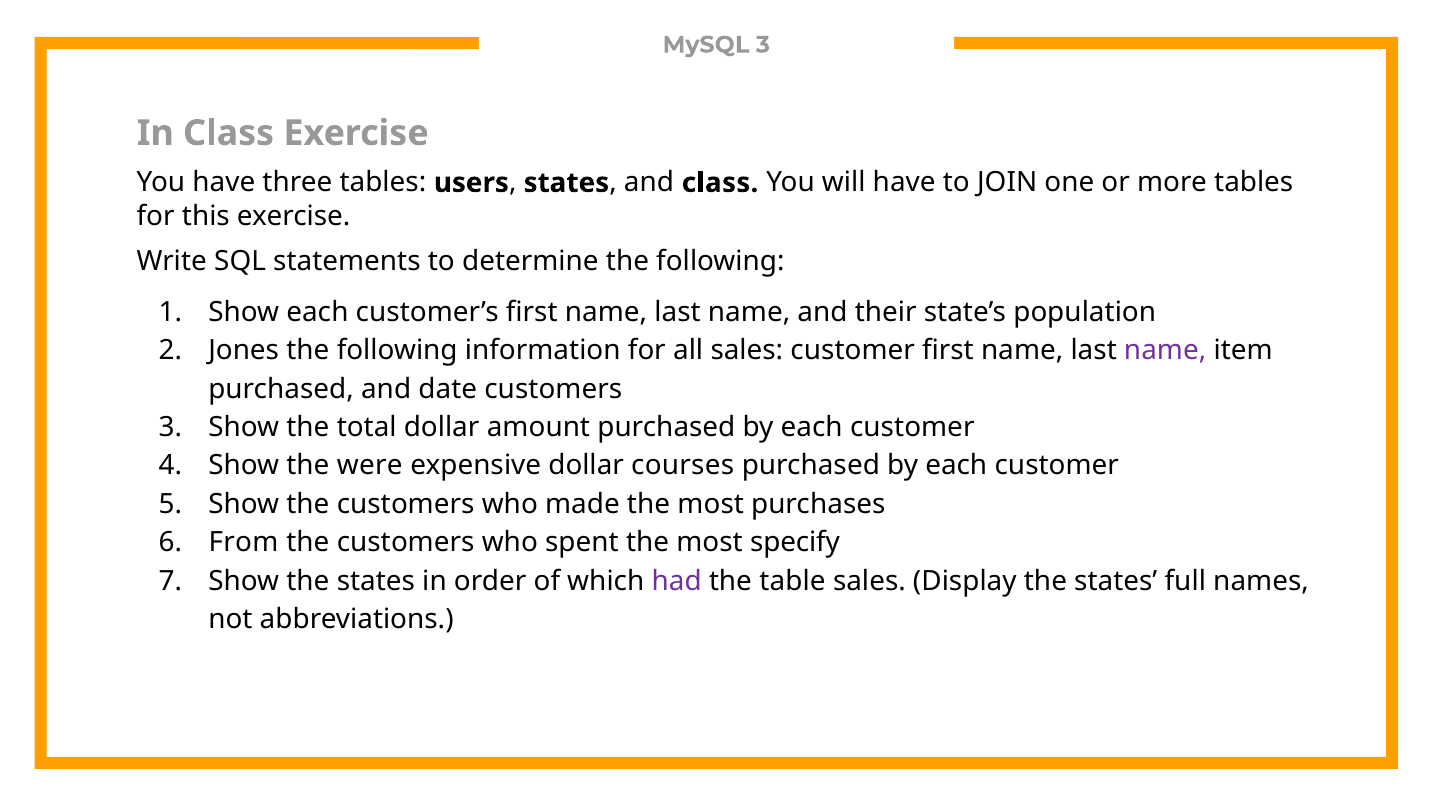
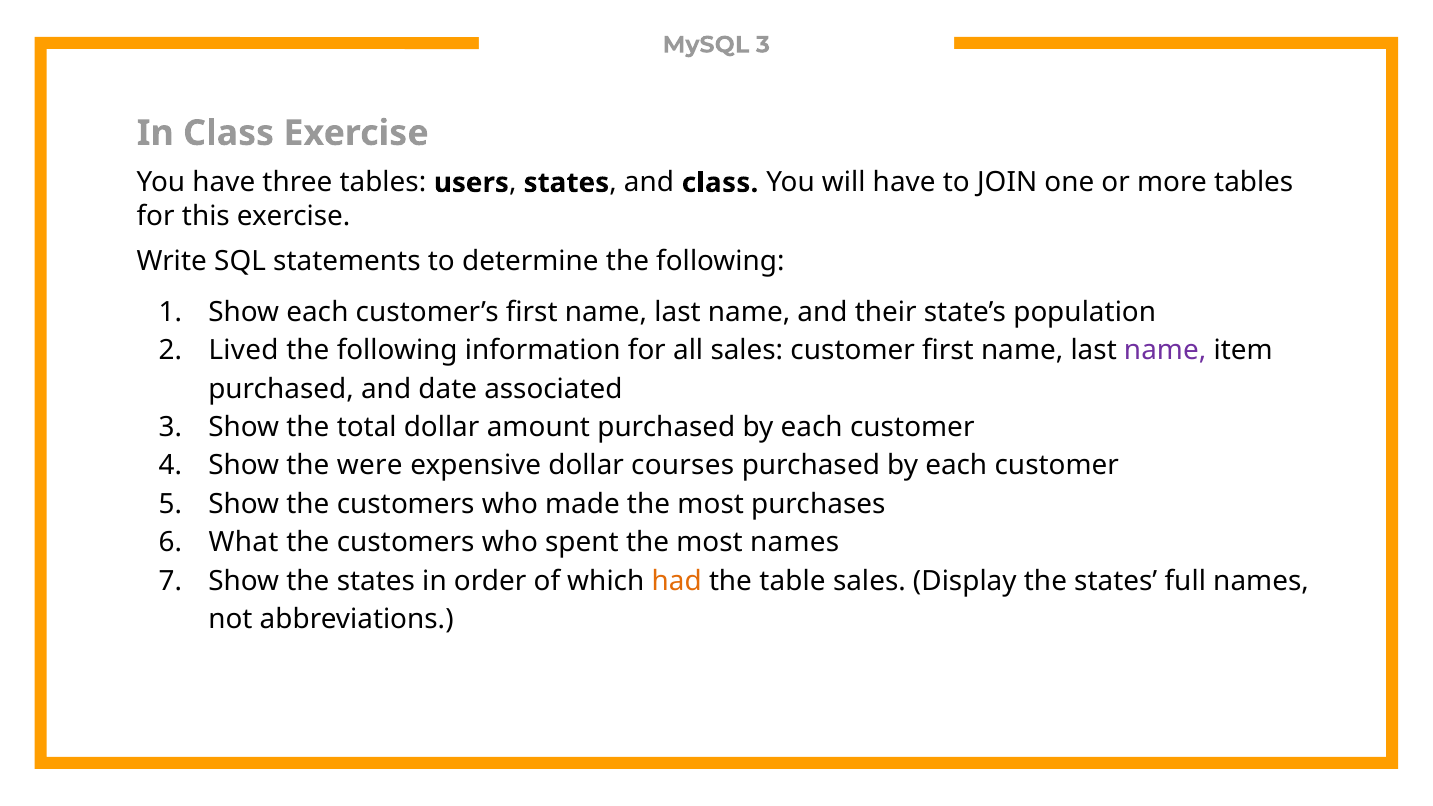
Jones: Jones -> Lived
date customers: customers -> associated
From: From -> What
most specify: specify -> names
had colour: purple -> orange
